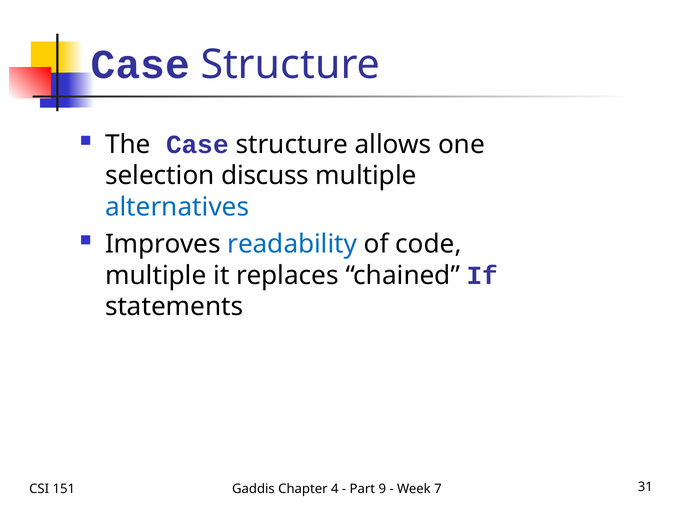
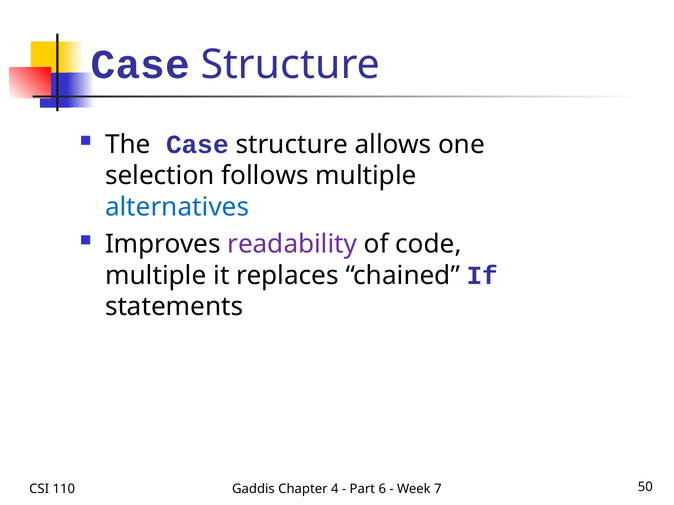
discuss: discuss -> follows
readability colour: blue -> purple
151: 151 -> 110
9: 9 -> 6
31: 31 -> 50
